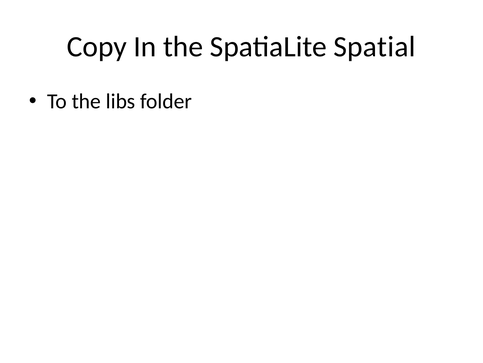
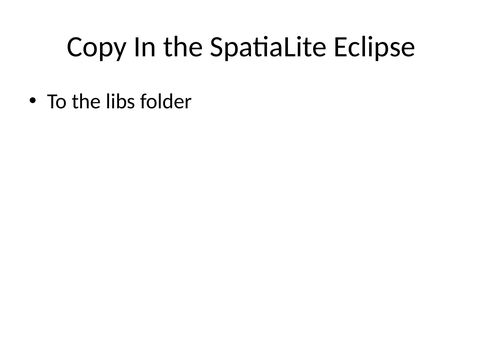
Spatial: Spatial -> Eclipse
